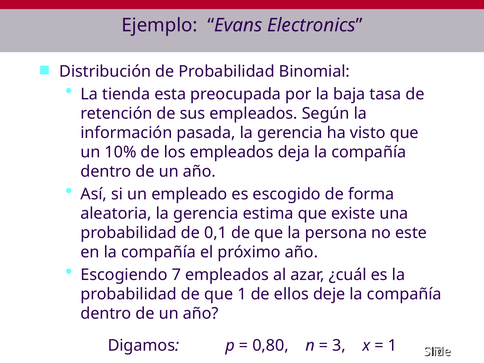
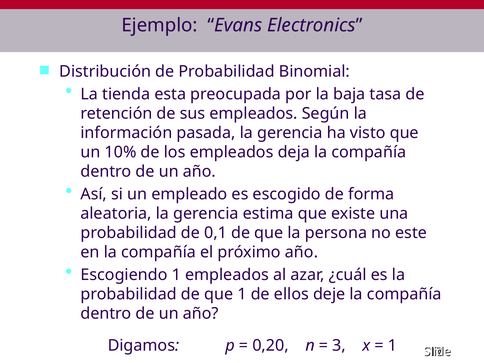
Escogiendo 7: 7 -> 1
0,80: 0,80 -> 0,20
